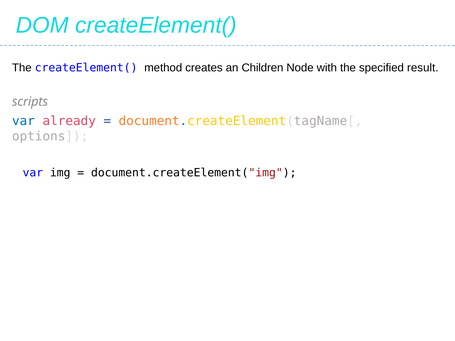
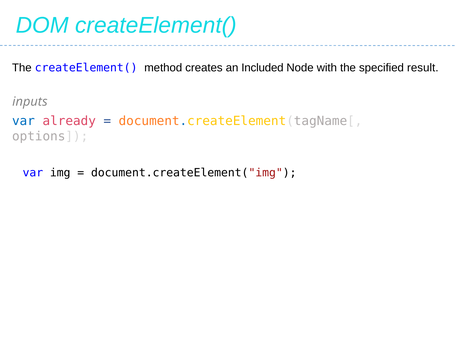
Children: Children -> Included
scripts: scripts -> inputs
